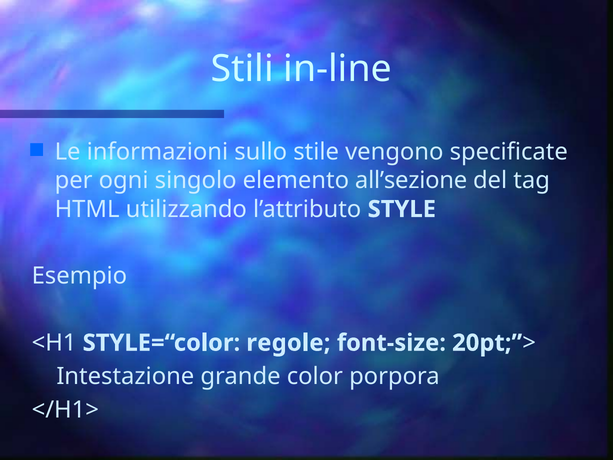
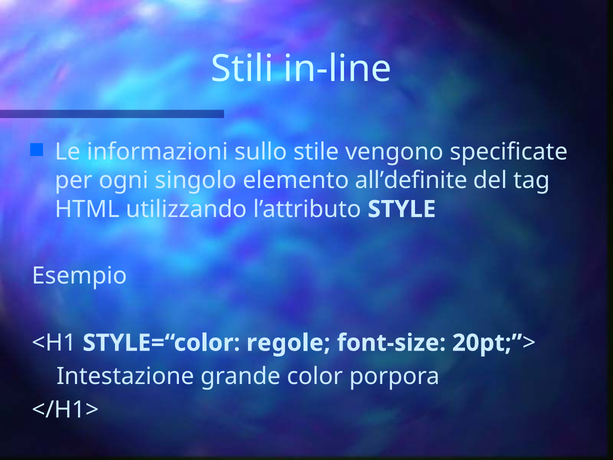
all’sezione: all’sezione -> all’definite
